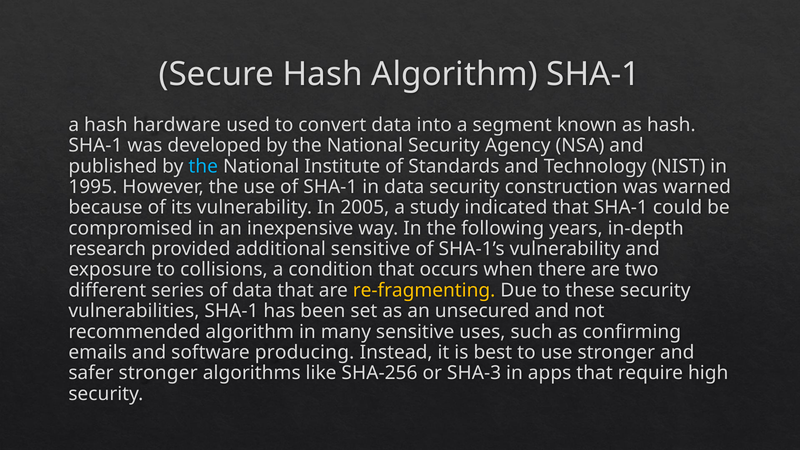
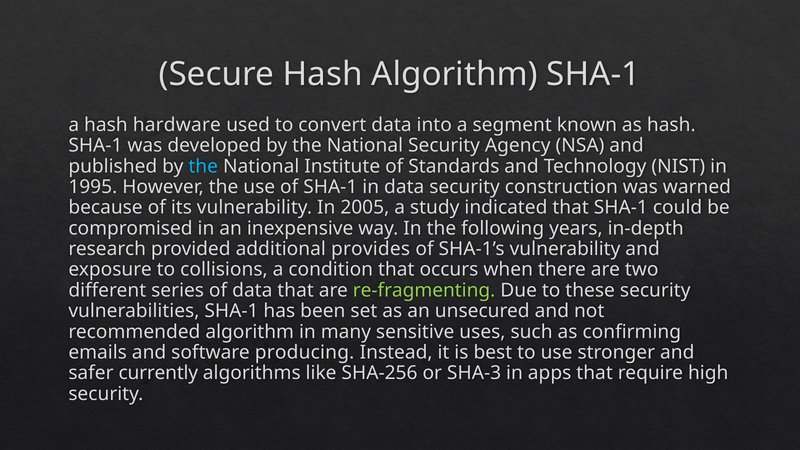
additional sensitive: sensitive -> provides
re-fragmenting colour: yellow -> light green
safer stronger: stronger -> currently
